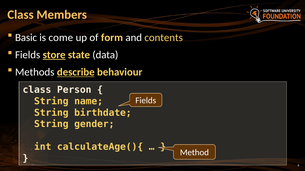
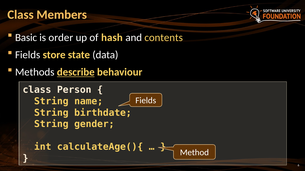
come: come -> order
form: form -> hash
store underline: present -> none
